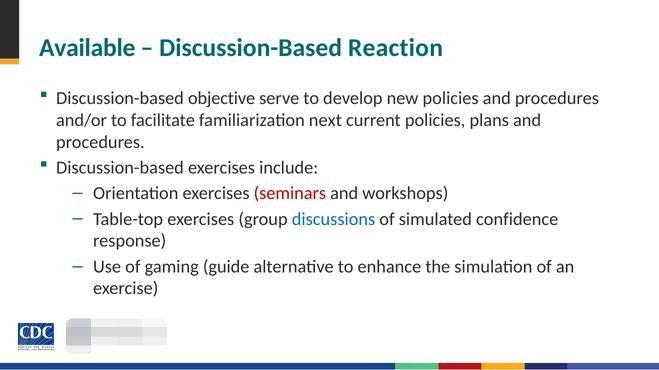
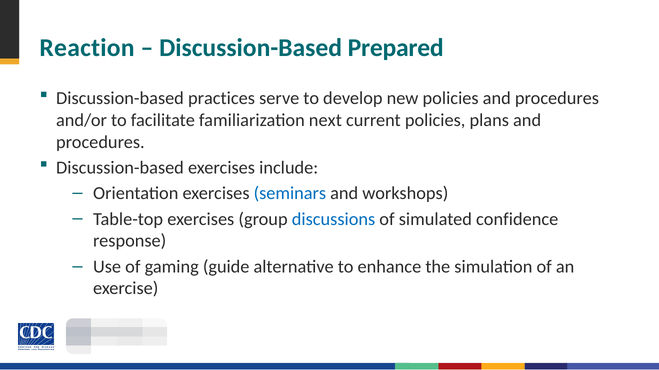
Available: Available -> Reaction
Reaction: Reaction -> Prepared
objective: objective -> practices
seminars colour: red -> blue
